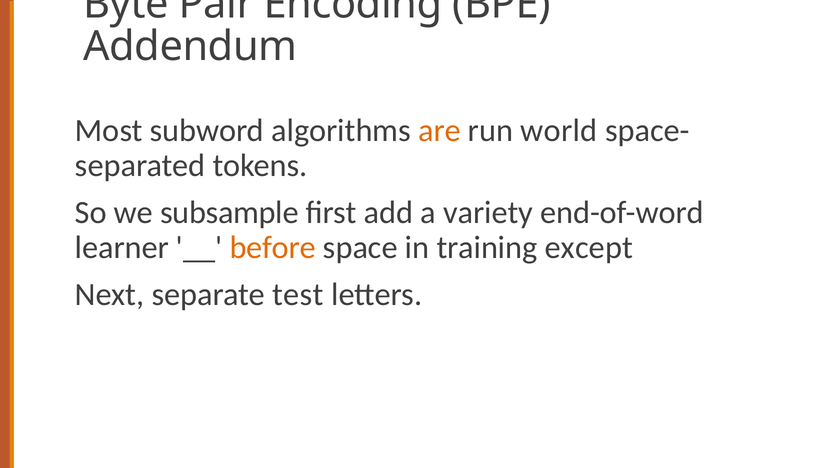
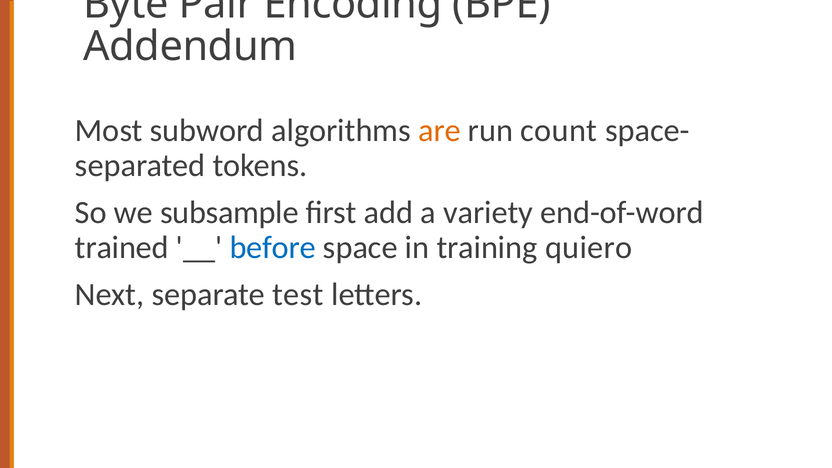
world: world -> count
learner: learner -> trained
before colour: orange -> blue
except: except -> quiero
